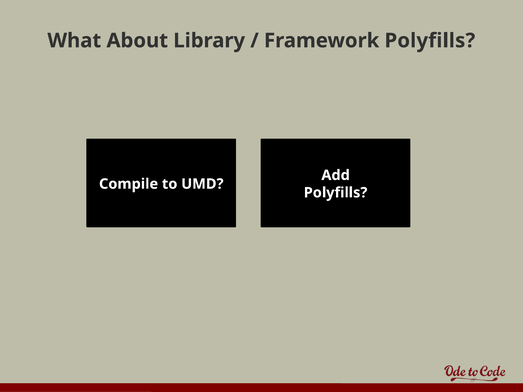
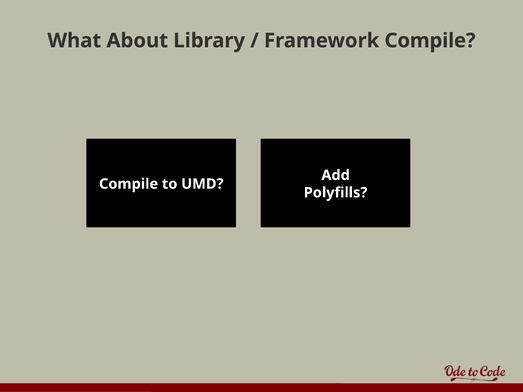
Framework Polyfills: Polyfills -> Compile
